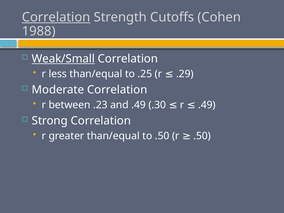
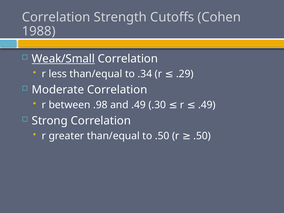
Correlation at (56, 17) underline: present -> none
.25: .25 -> .34
.23: .23 -> .98
